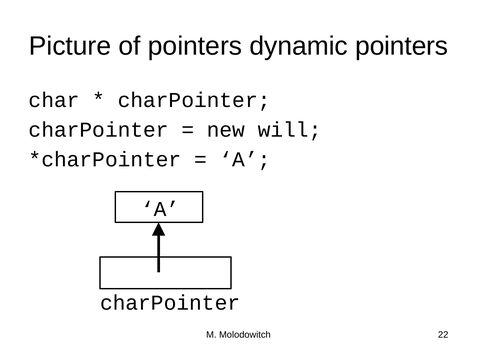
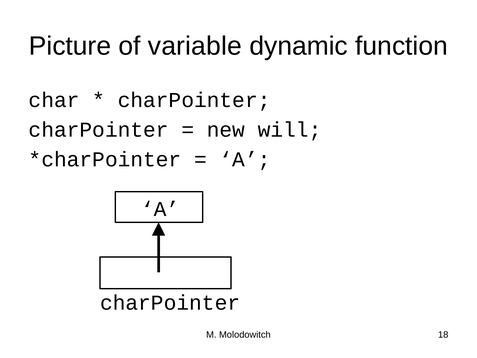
of pointers: pointers -> variable
dynamic pointers: pointers -> function
22: 22 -> 18
